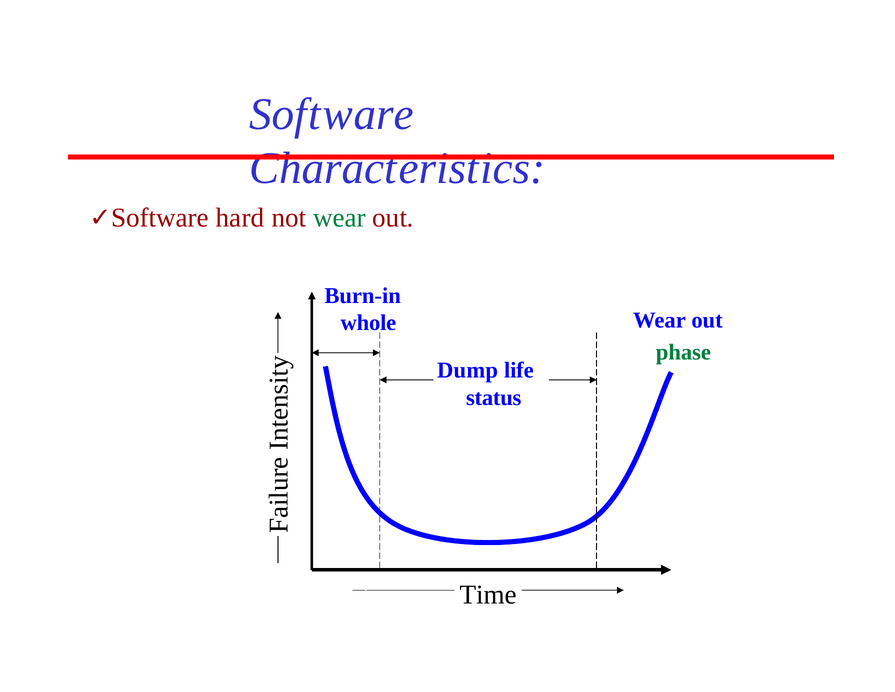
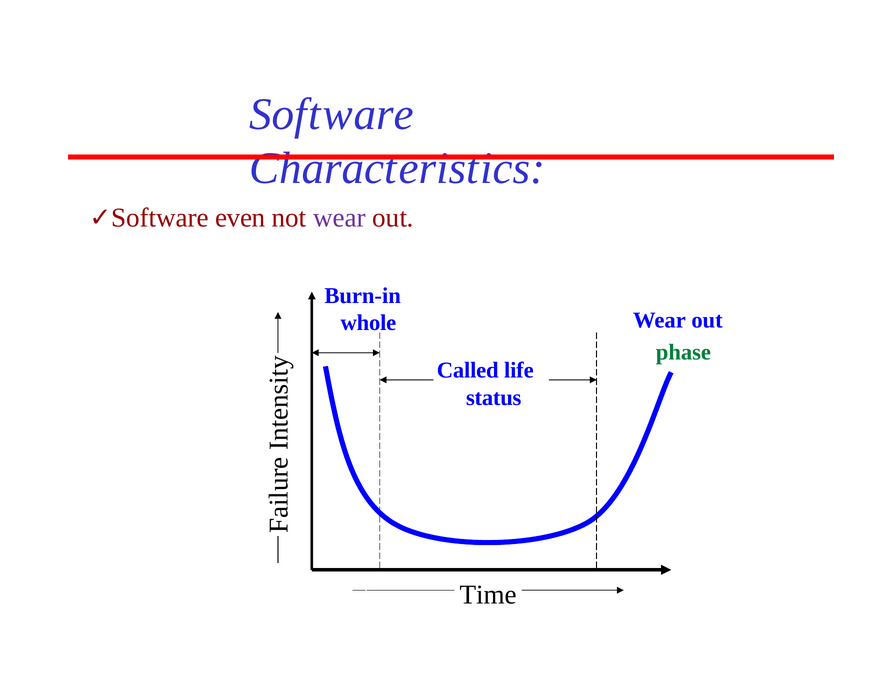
hard: hard -> even
wear at (339, 218) colour: green -> purple
Dump: Dump -> Called
